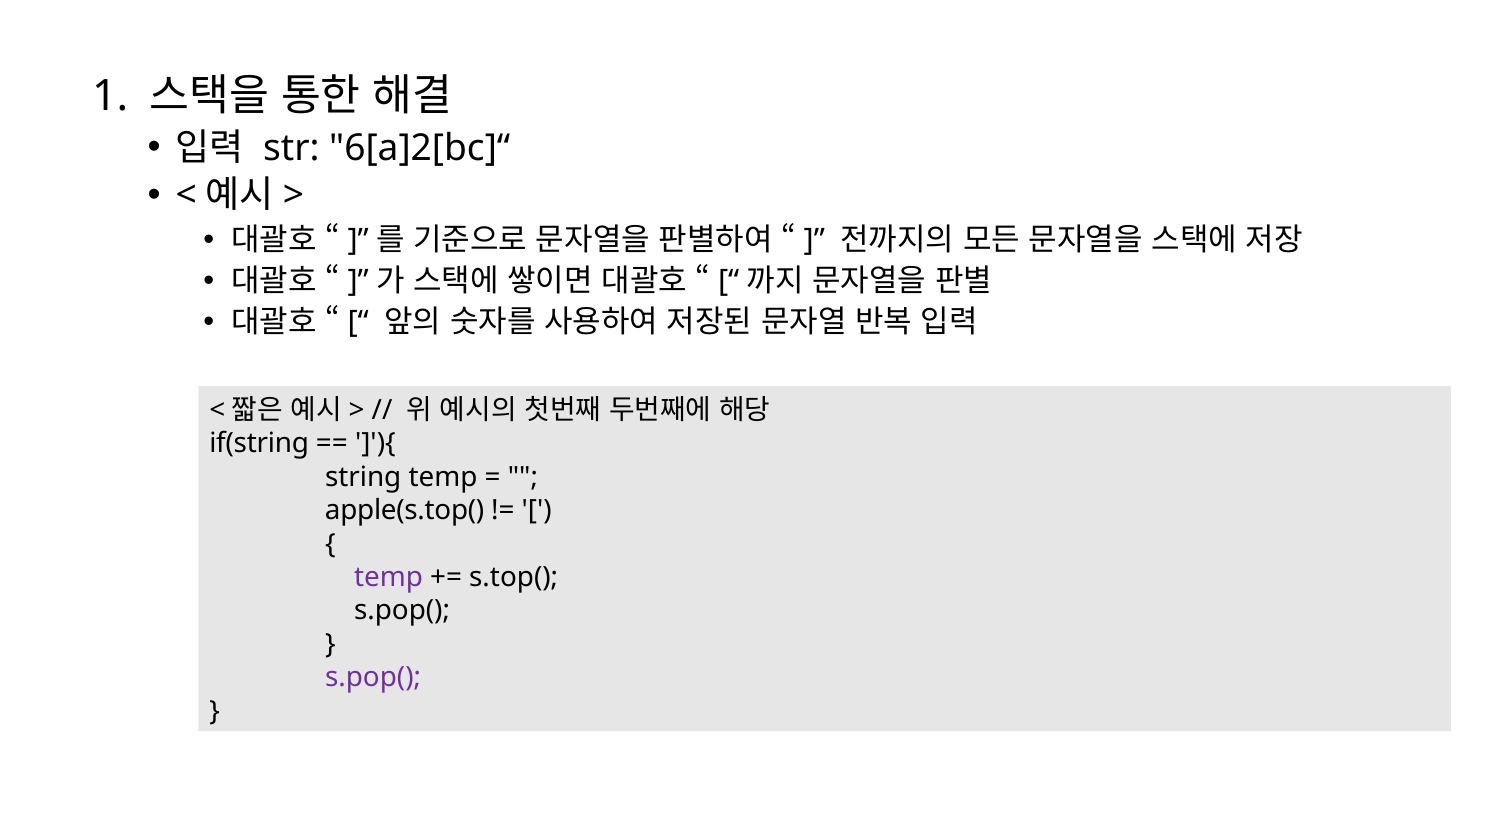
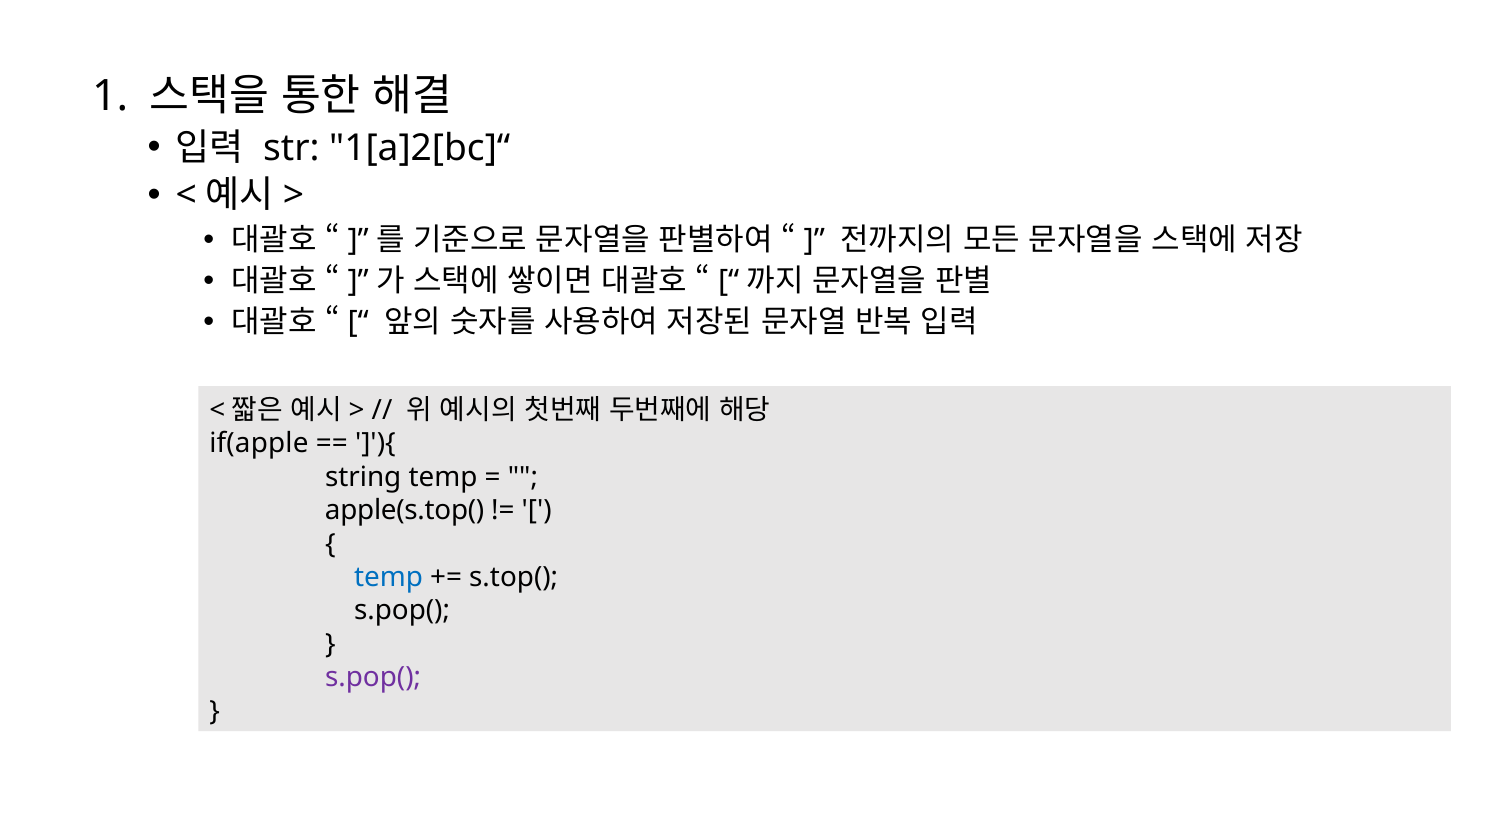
6[a]2[bc]“: 6[a]2[bc]“ -> 1[a]2[bc]“
if(string: if(string -> if(apple
temp at (389, 577) colour: purple -> blue
